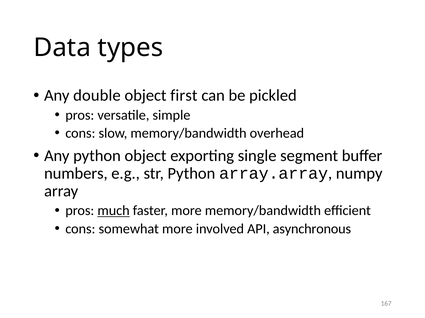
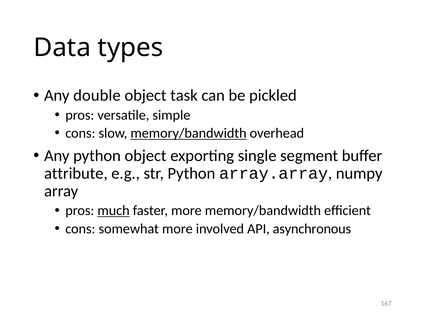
first: first -> task
memory/bandwidth at (189, 134) underline: none -> present
numbers: numbers -> attribute
